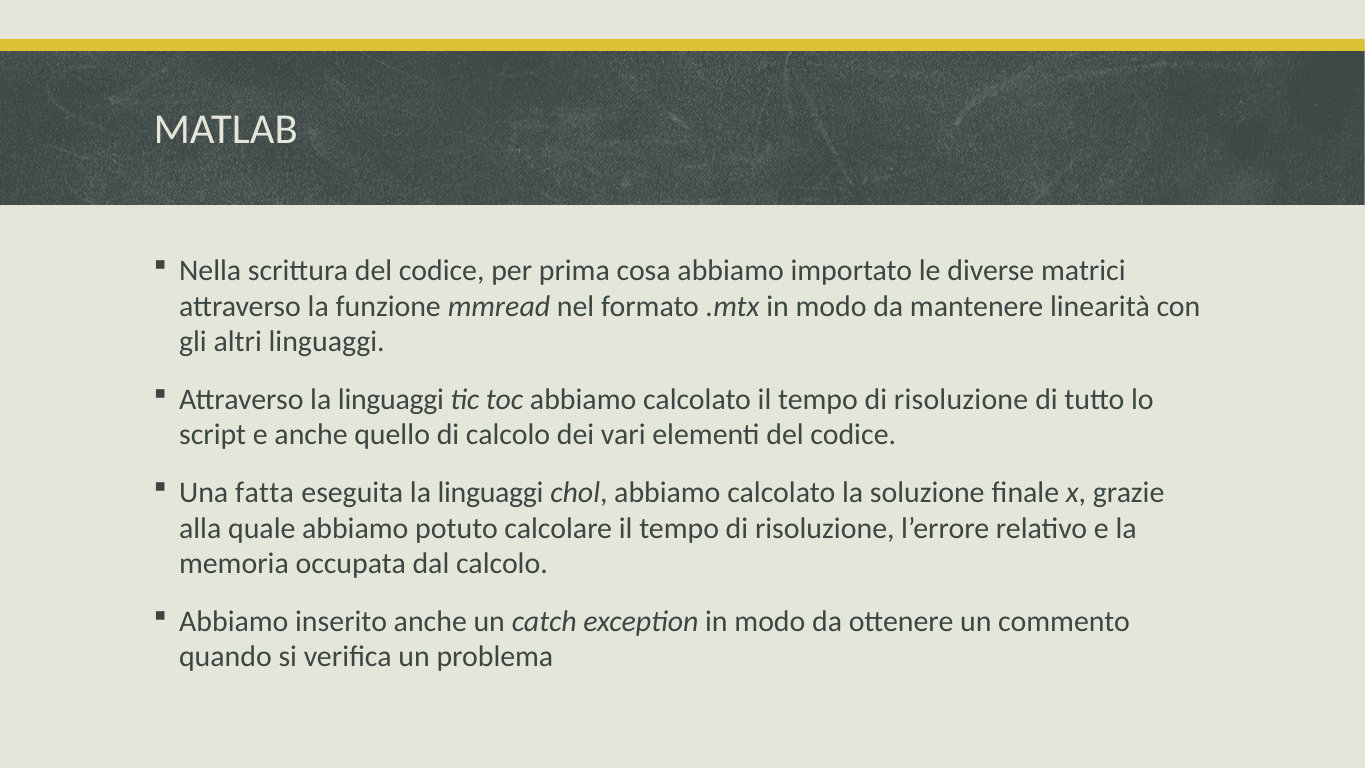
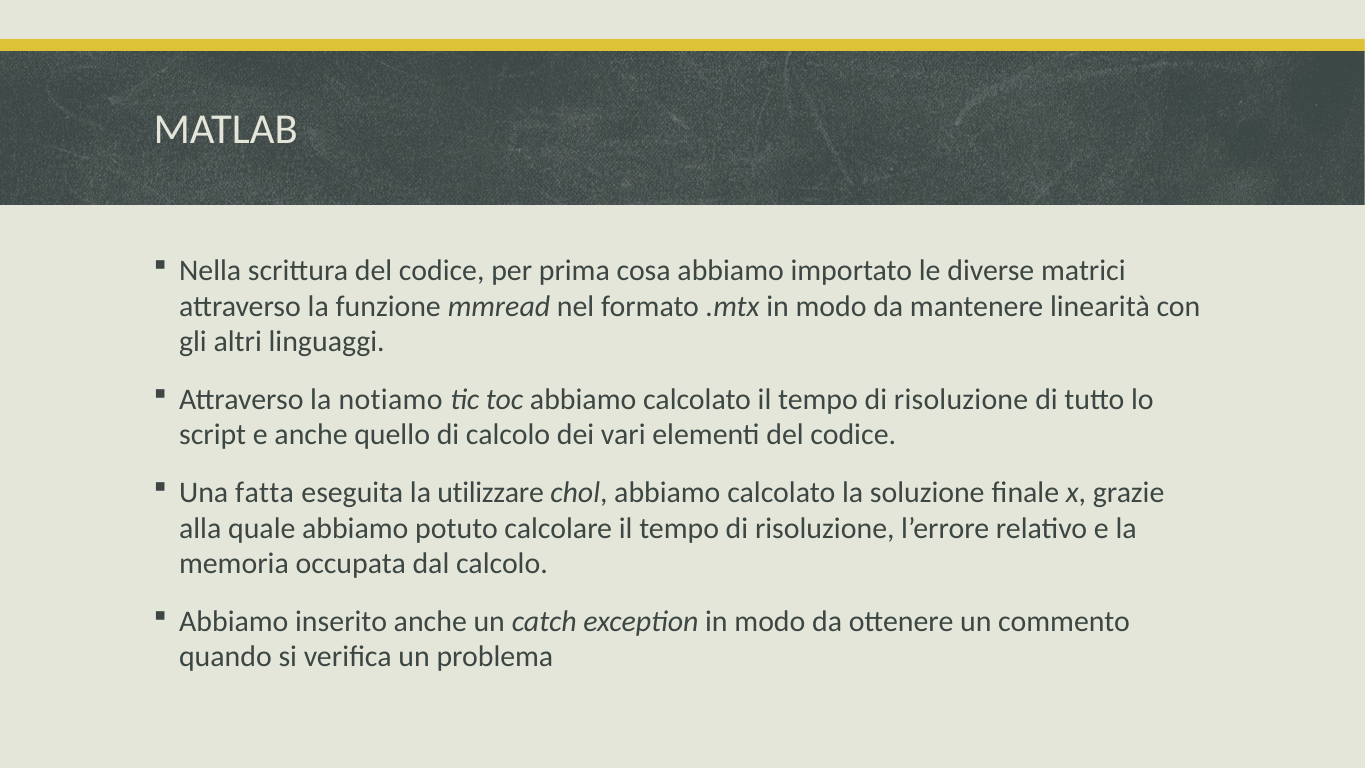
Attraverso la linguaggi: linguaggi -> notiamo
eseguita la linguaggi: linguaggi -> utilizzare
